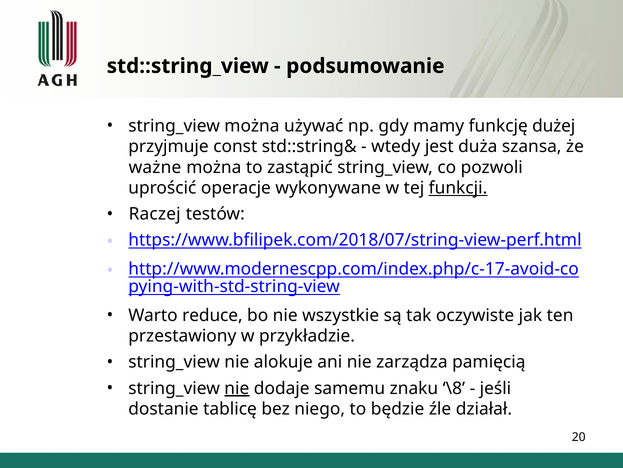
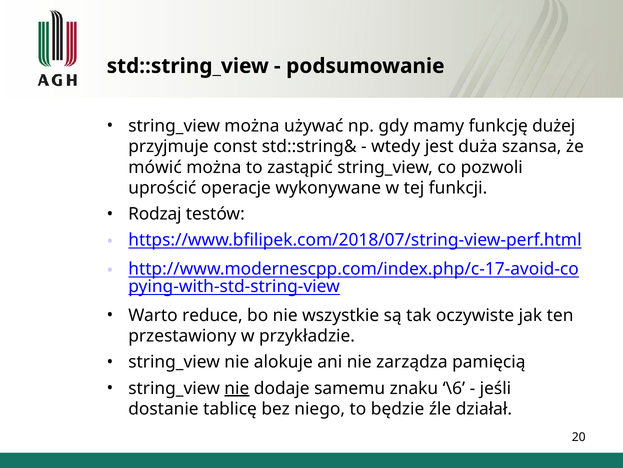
ważne: ważne -> mówić
funkcji underline: present -> none
Raczej: Raczej -> Rodzaj
\8: \8 -> \6
